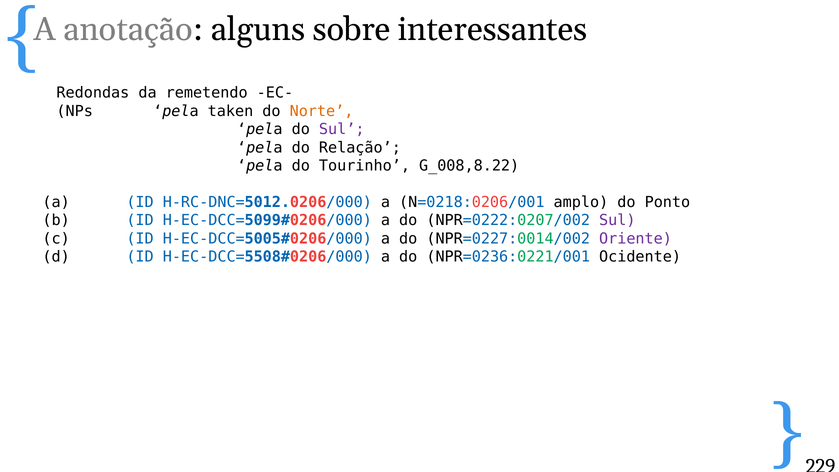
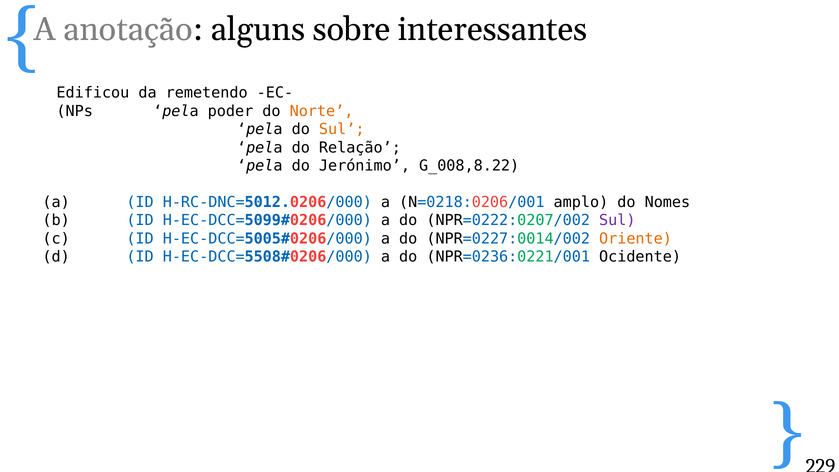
Redondas: Redondas -> Edificou
taken: taken -> poder
Sul at (342, 129) colour: purple -> orange
Tourinho: Tourinho -> Jerónimo
Ponto: Ponto -> Nomes
Oriente colour: purple -> orange
